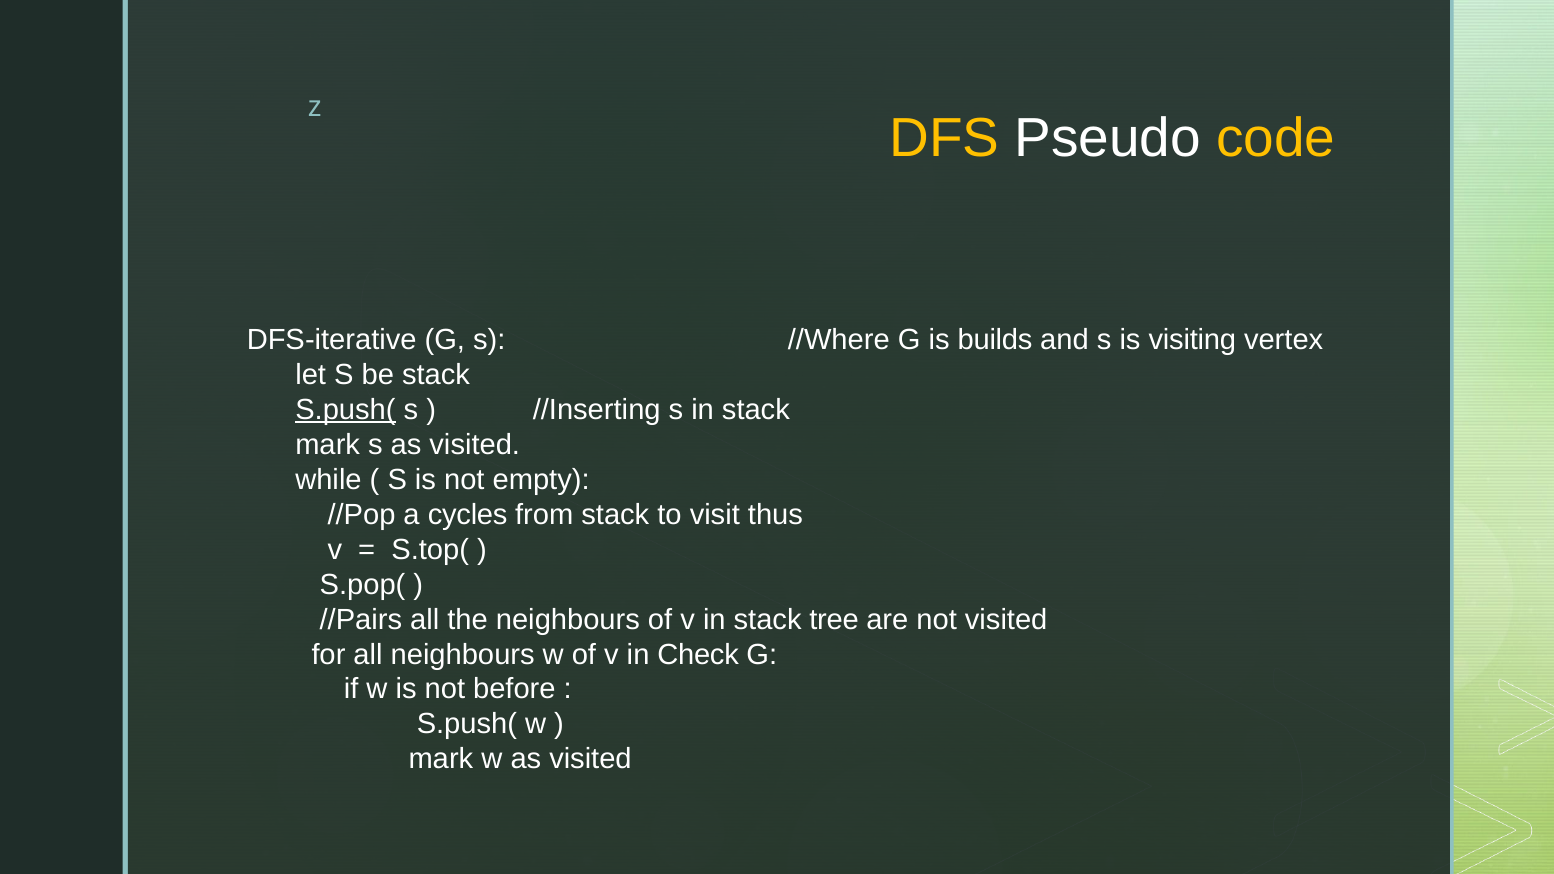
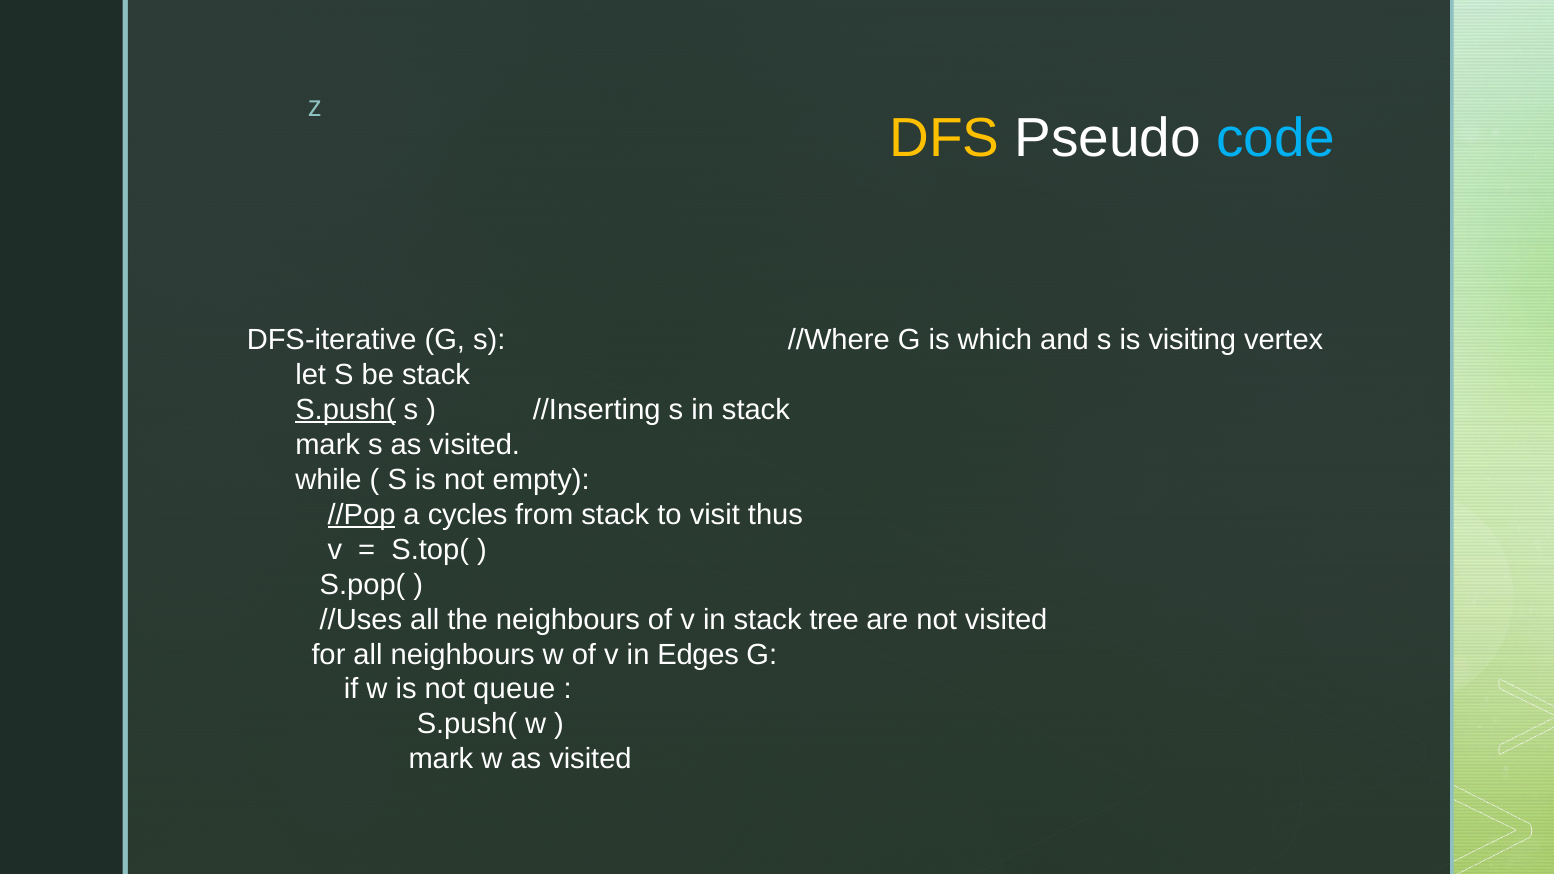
code colour: yellow -> light blue
builds: builds -> which
//Pop underline: none -> present
//Pairs: //Pairs -> //Uses
Check: Check -> Edges
before: before -> queue
